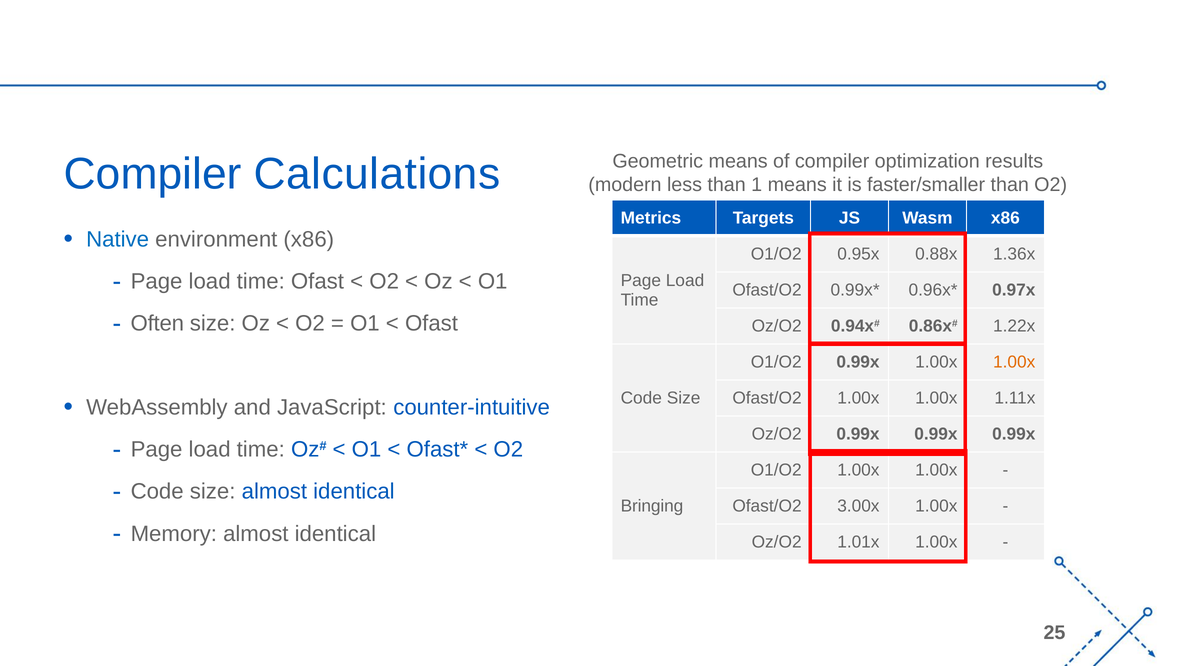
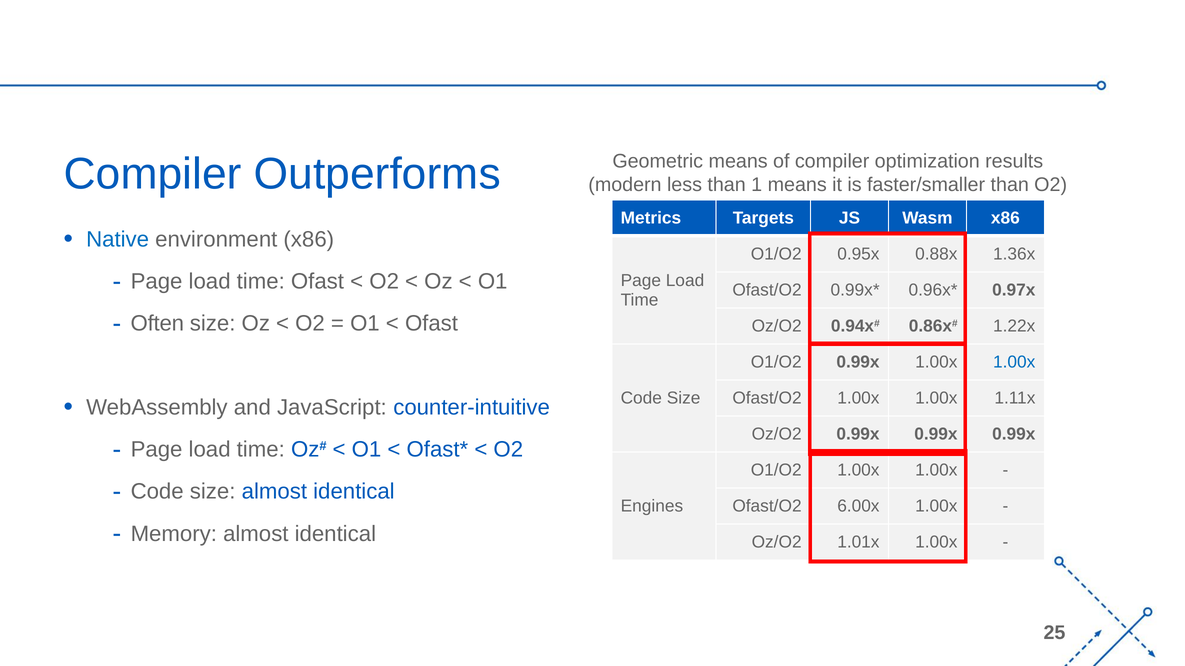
Calculations: Calculations -> Outperforms
1.00x at (1014, 362) colour: orange -> blue
Bringing: Bringing -> Engines
3.00x: 3.00x -> 6.00x
